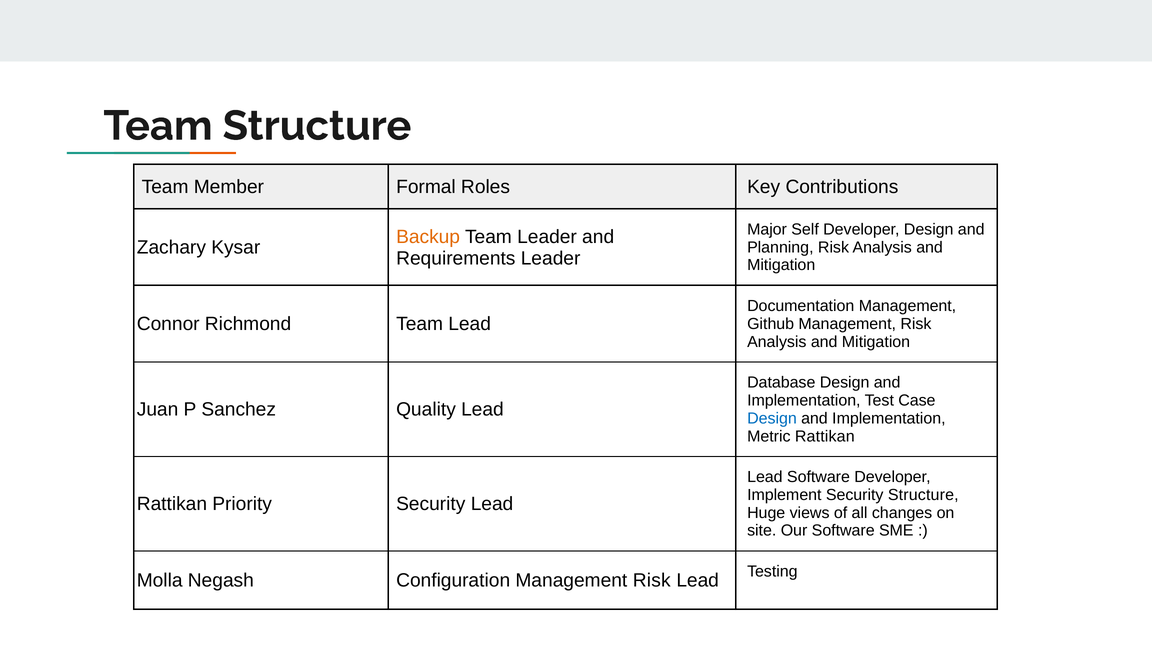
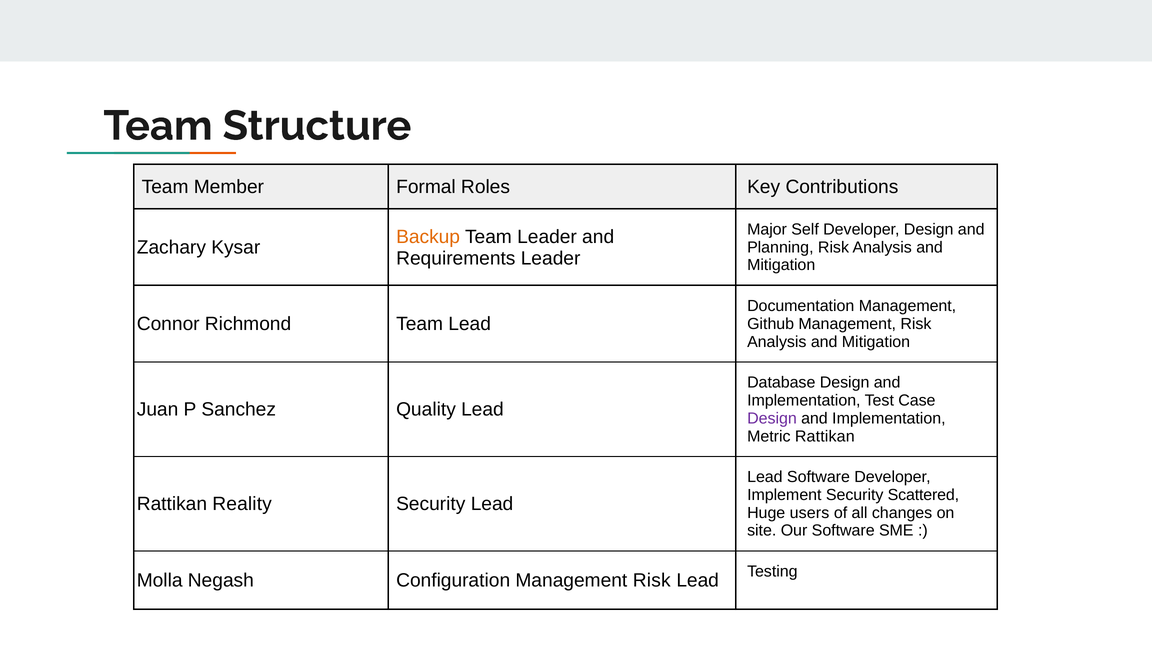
Design at (772, 418) colour: blue -> purple
Security Structure: Structure -> Scattered
Priority: Priority -> Reality
views: views -> users
